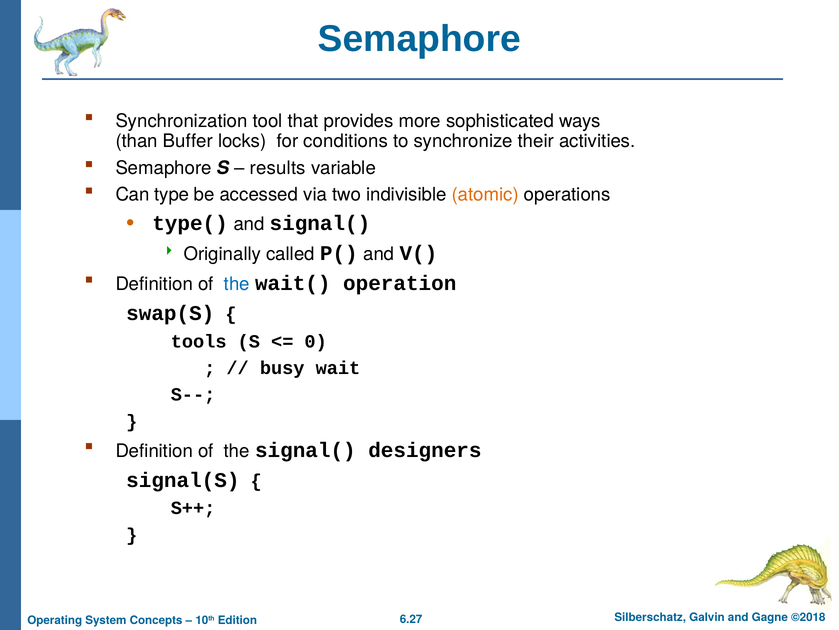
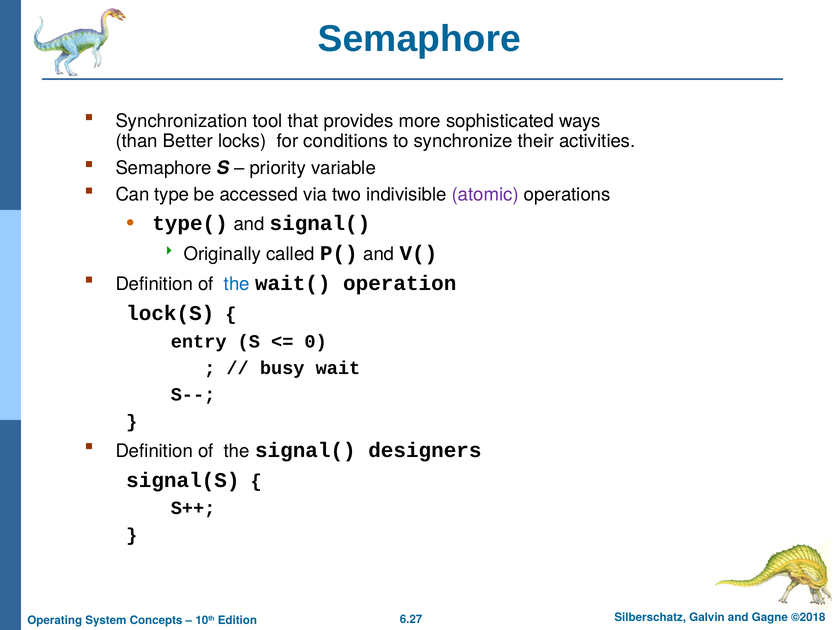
Buffer: Buffer -> Better
results: results -> priority
atomic colour: orange -> purple
swap(S: swap(S -> lock(S
tools: tools -> entry
